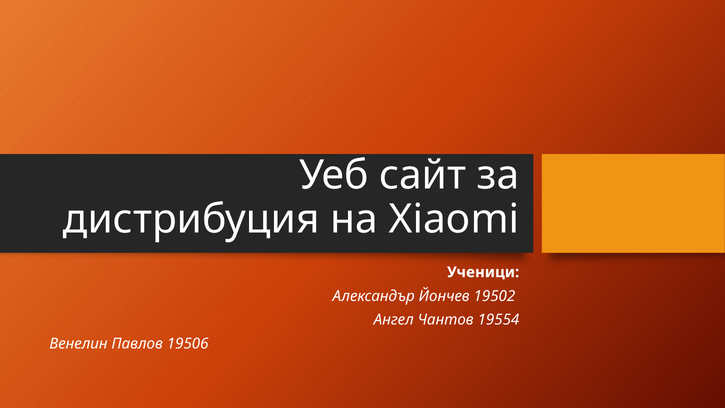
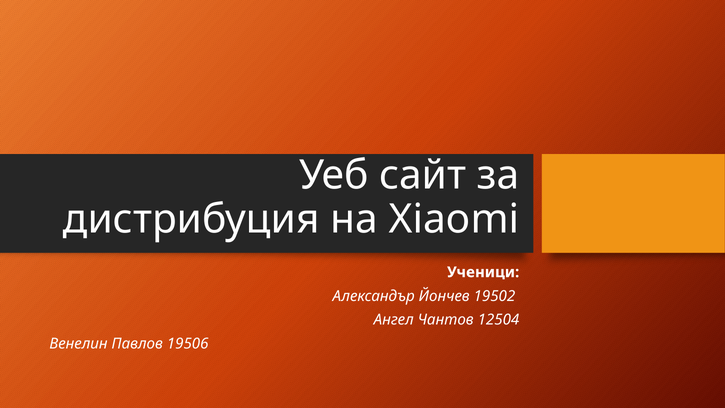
19554: 19554 -> 12504
